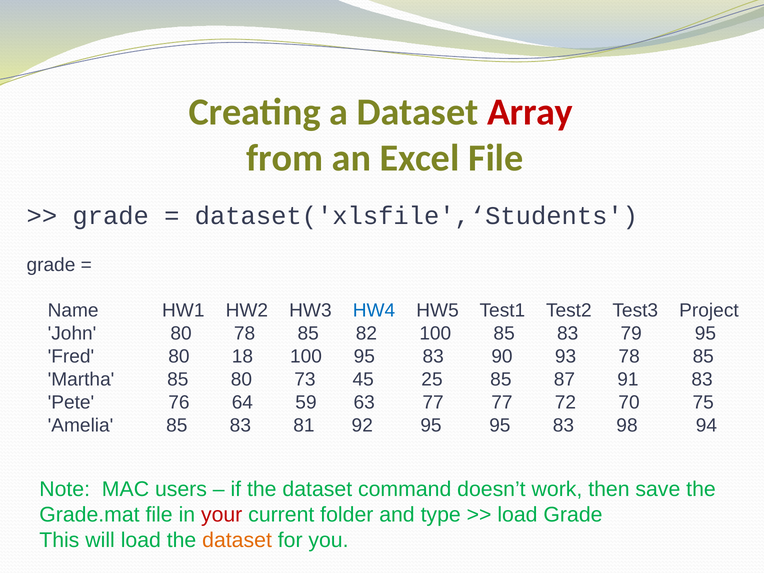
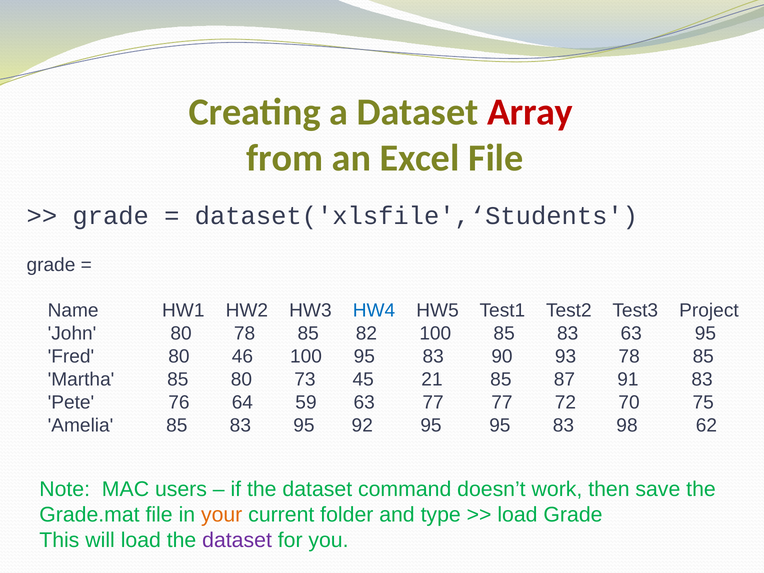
83 79: 79 -> 63
18: 18 -> 46
25: 25 -> 21
83 81: 81 -> 95
94: 94 -> 62
your colour: red -> orange
dataset at (237, 540) colour: orange -> purple
